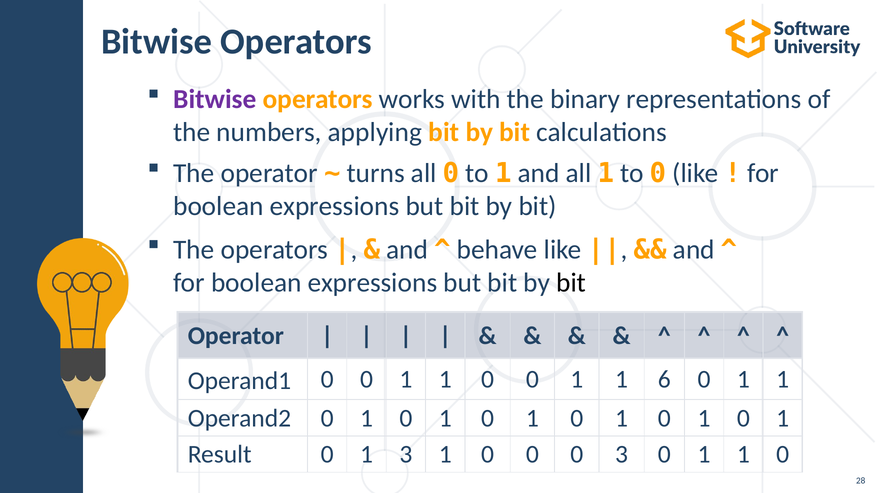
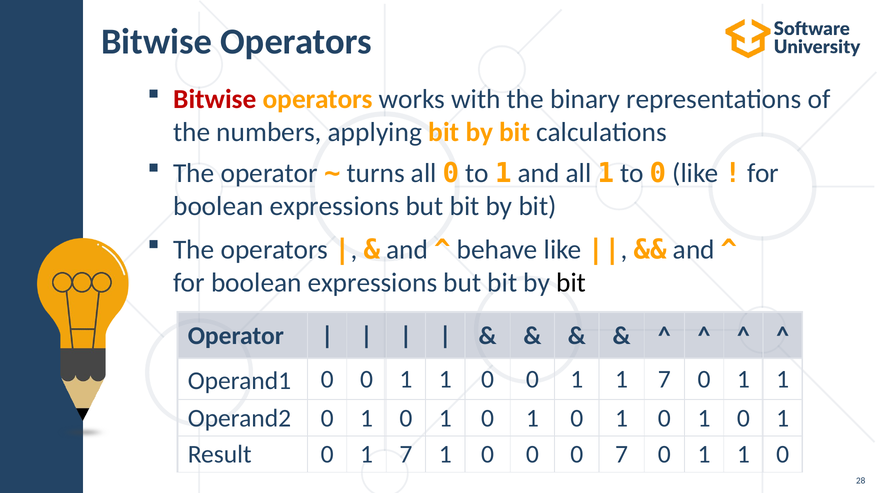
Bitwise at (215, 99) colour: purple -> red
1 1 6: 6 -> 7
0 1 3: 3 -> 7
0 3: 3 -> 7
